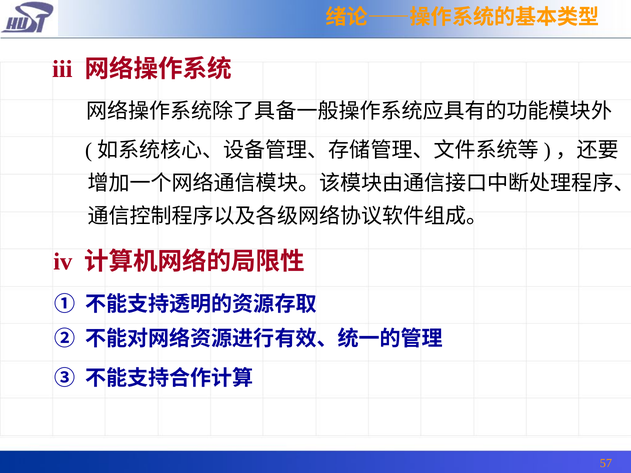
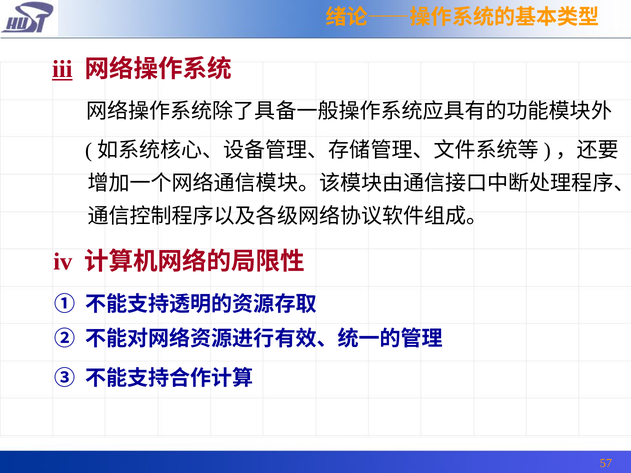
iii underline: none -> present
